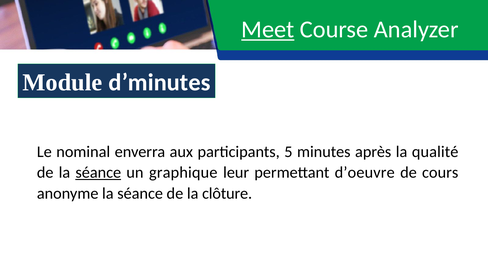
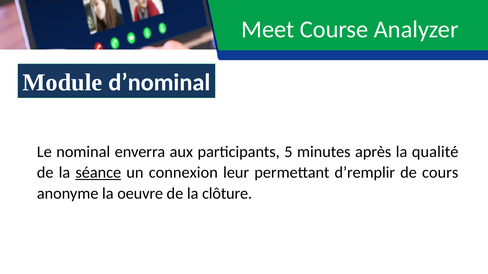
Meet underline: present -> none
d’minutes: d’minutes -> d’nominal
graphique: graphique -> connexion
d’oeuvre: d’oeuvre -> d’remplir
anonyme la séance: séance -> oeuvre
